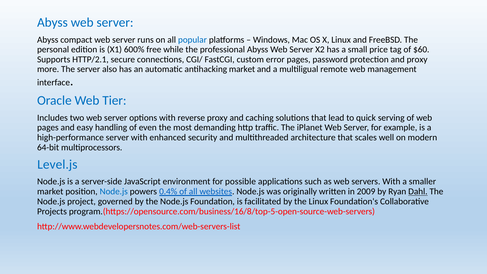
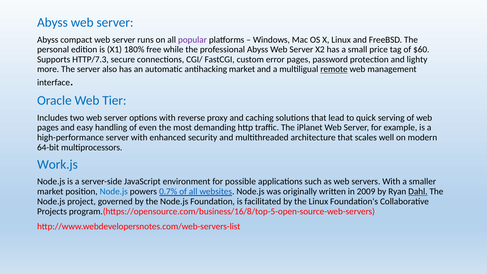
popular colour: blue -> purple
600%: 600% -> 180%
HTTP/2.1: HTTP/2.1 -> HTTP/7.3
and proxy: proxy -> lighty
remote underline: none -> present
Level.js: Level.js -> Work.js
0.4%: 0.4% -> 0.7%
